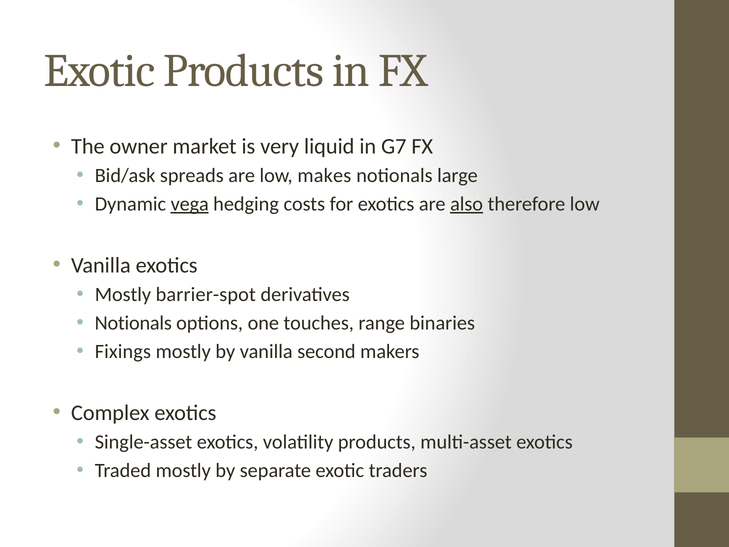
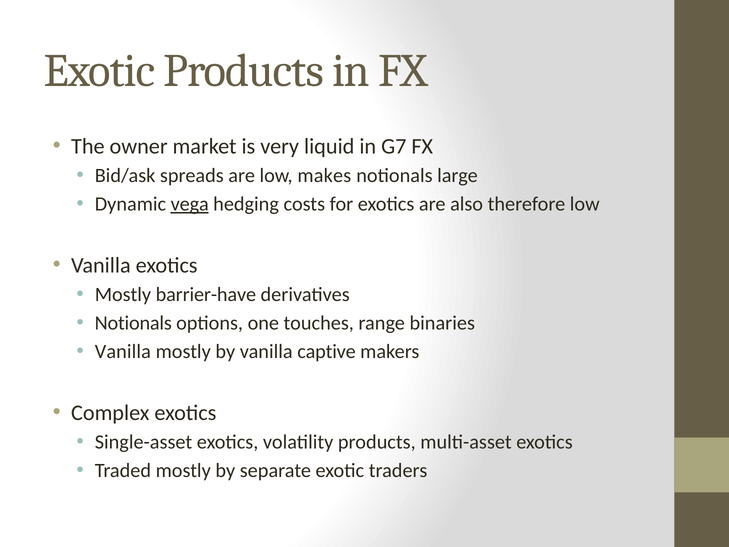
also underline: present -> none
barrier-spot: barrier-spot -> barrier-have
Fixings at (123, 351): Fixings -> Vanilla
second: second -> captive
